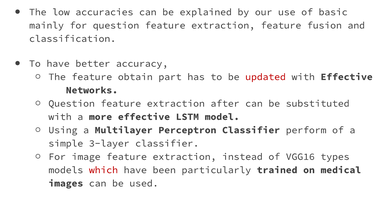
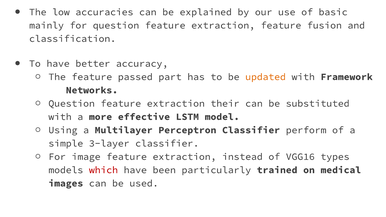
obtain: obtain -> passed
updated colour: red -> orange
with Effective: Effective -> Framework
after: after -> their
